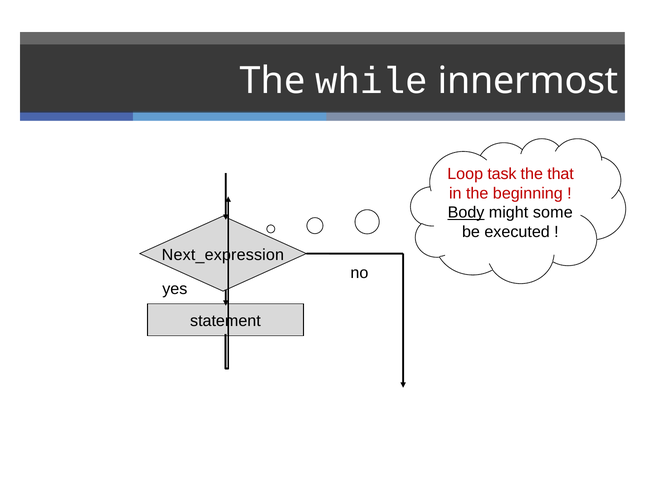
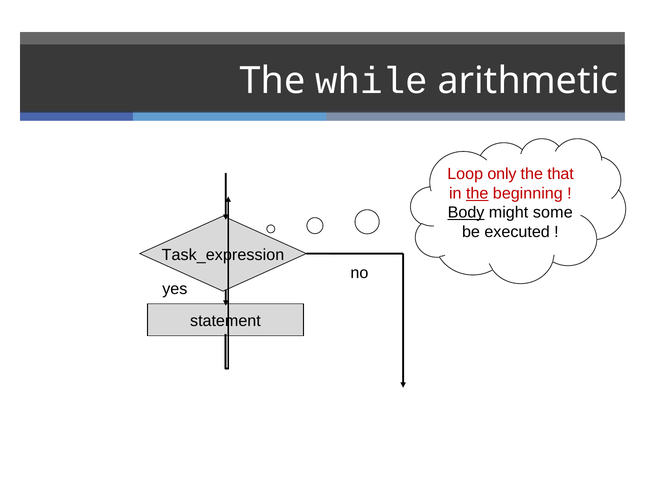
innermost: innermost -> arithmetic
task: task -> only
the at (477, 194) underline: none -> present
Next_expression: Next_expression -> Task_expression
